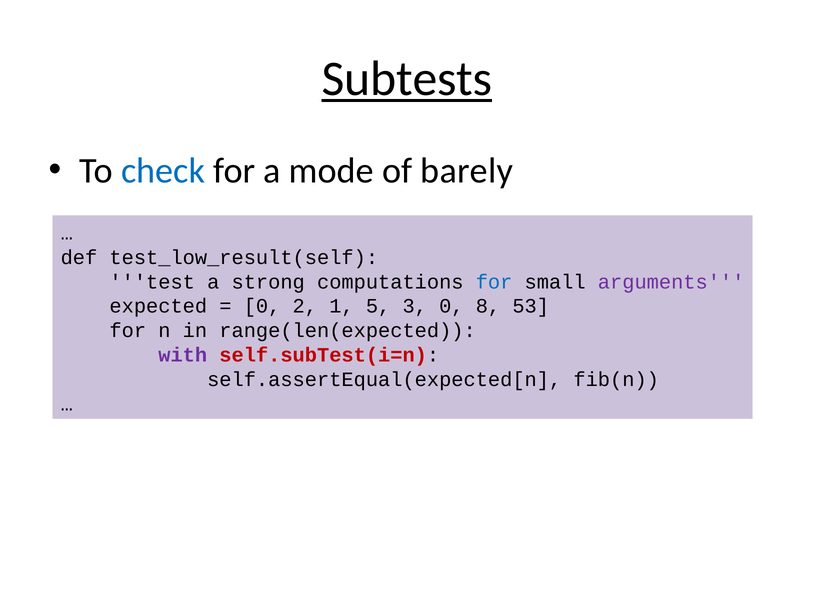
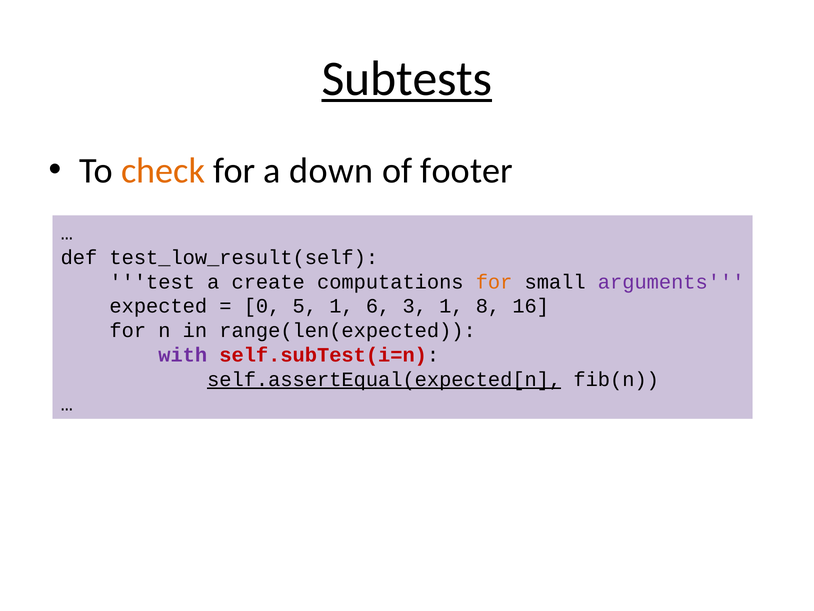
check colour: blue -> orange
mode: mode -> down
barely: barely -> footer
strong: strong -> create
for at (494, 282) colour: blue -> orange
2: 2 -> 5
5: 5 -> 6
3 0: 0 -> 1
53: 53 -> 16
self.assertEqual(expected[n underline: none -> present
